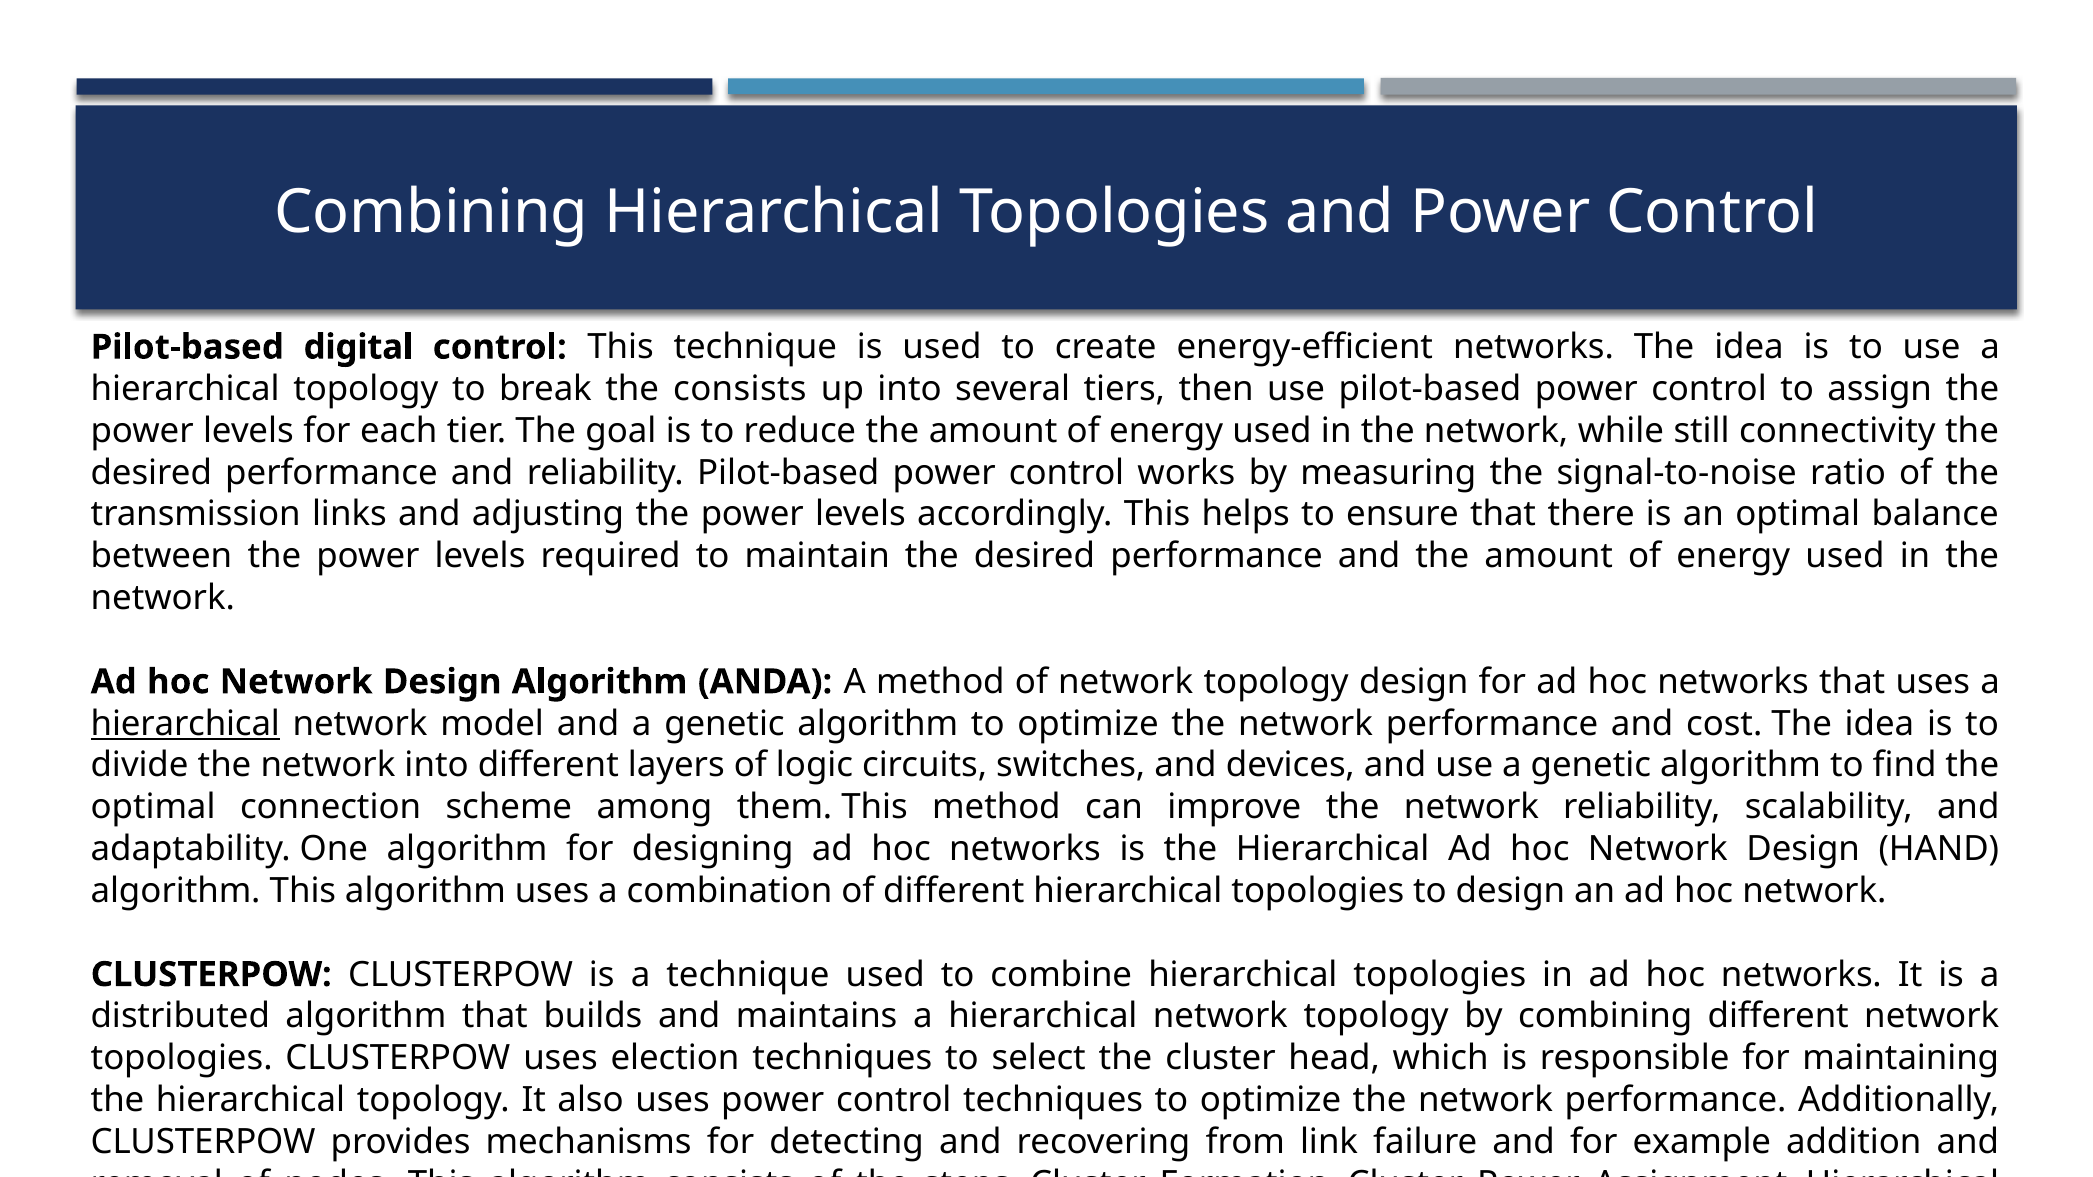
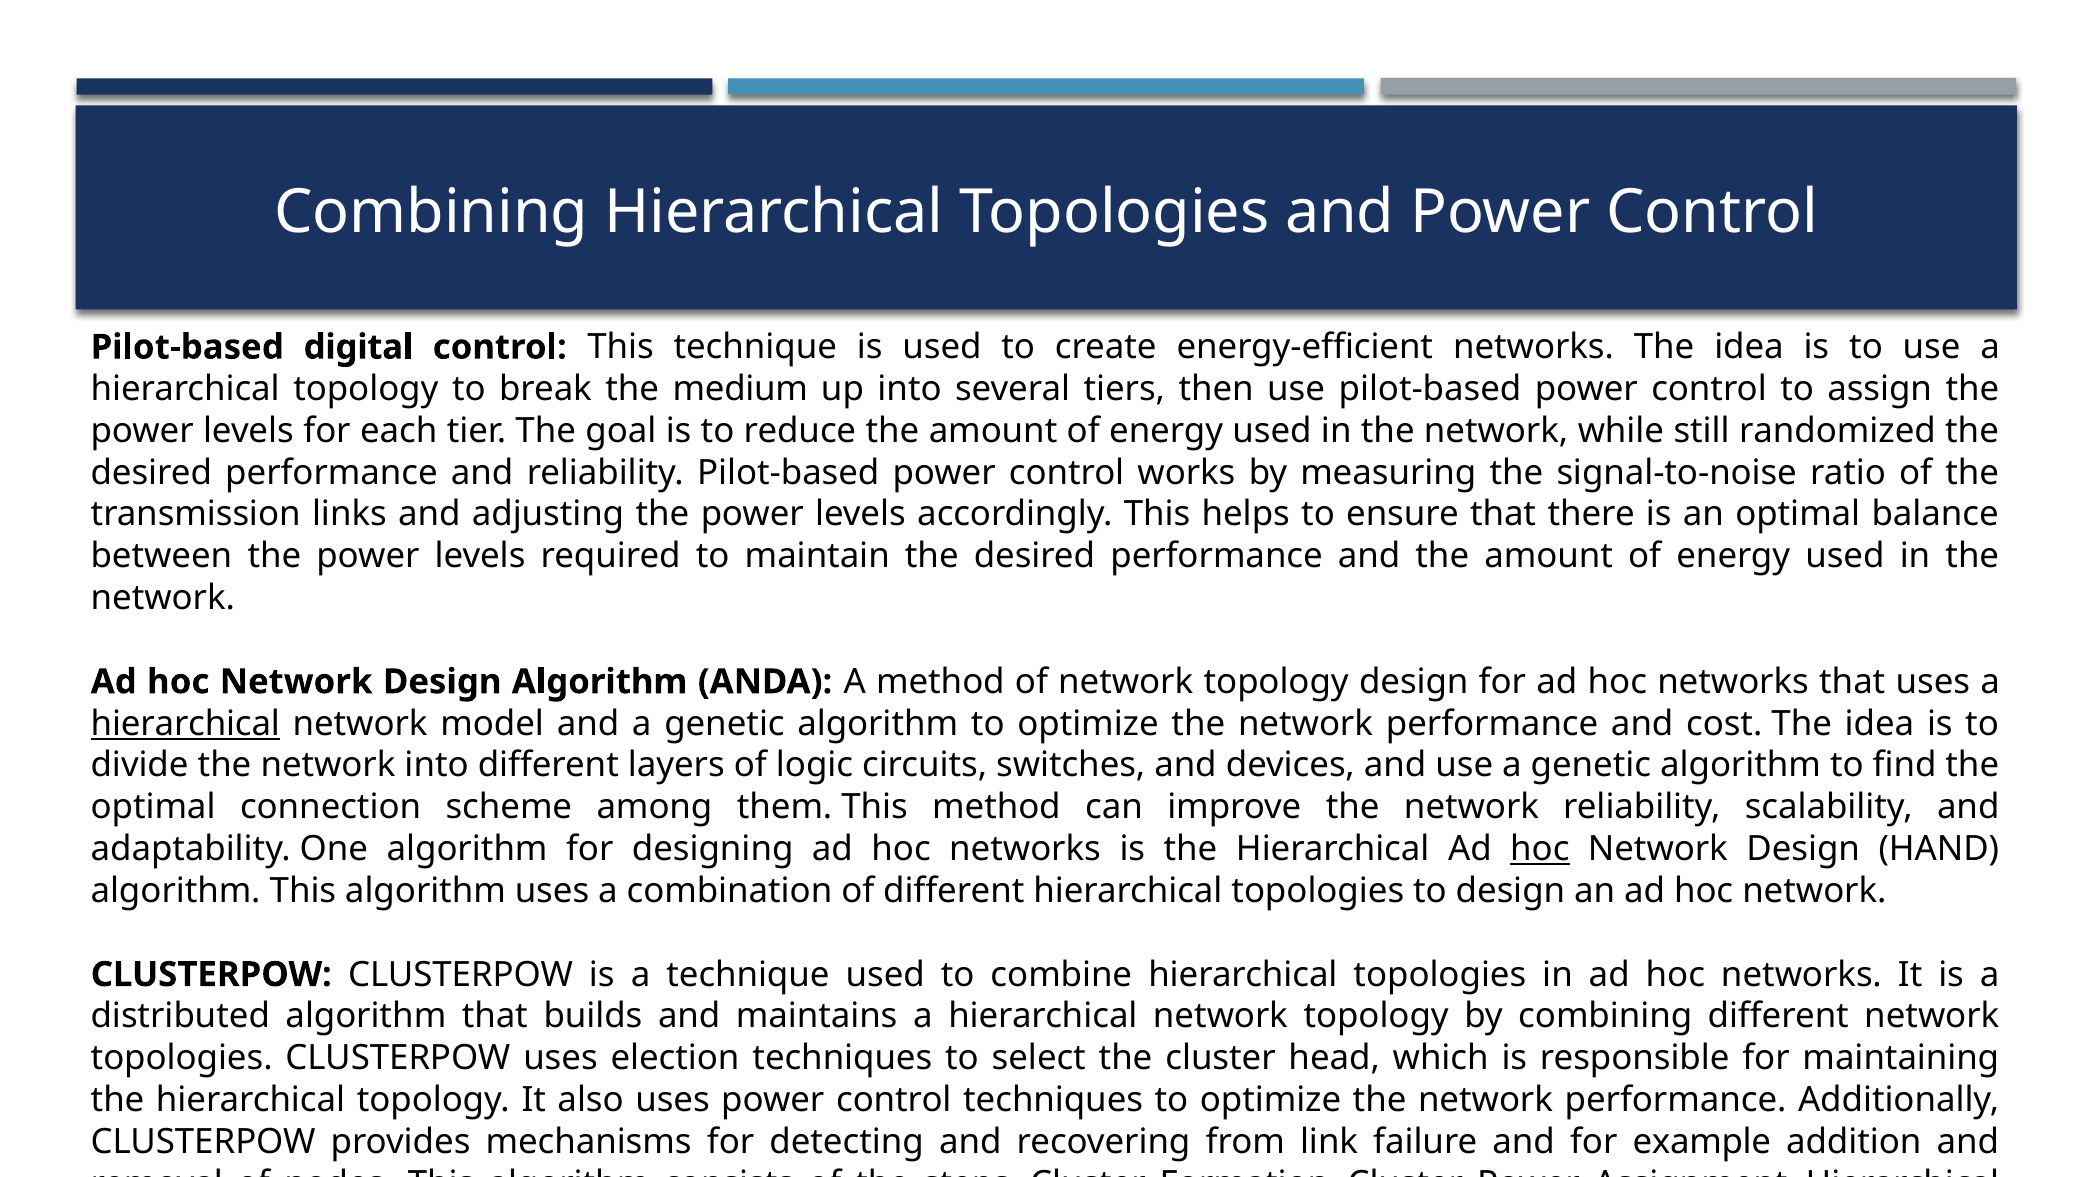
the consists: consists -> medium
still connectivity: connectivity -> randomized
hoc at (1540, 849) underline: none -> present
